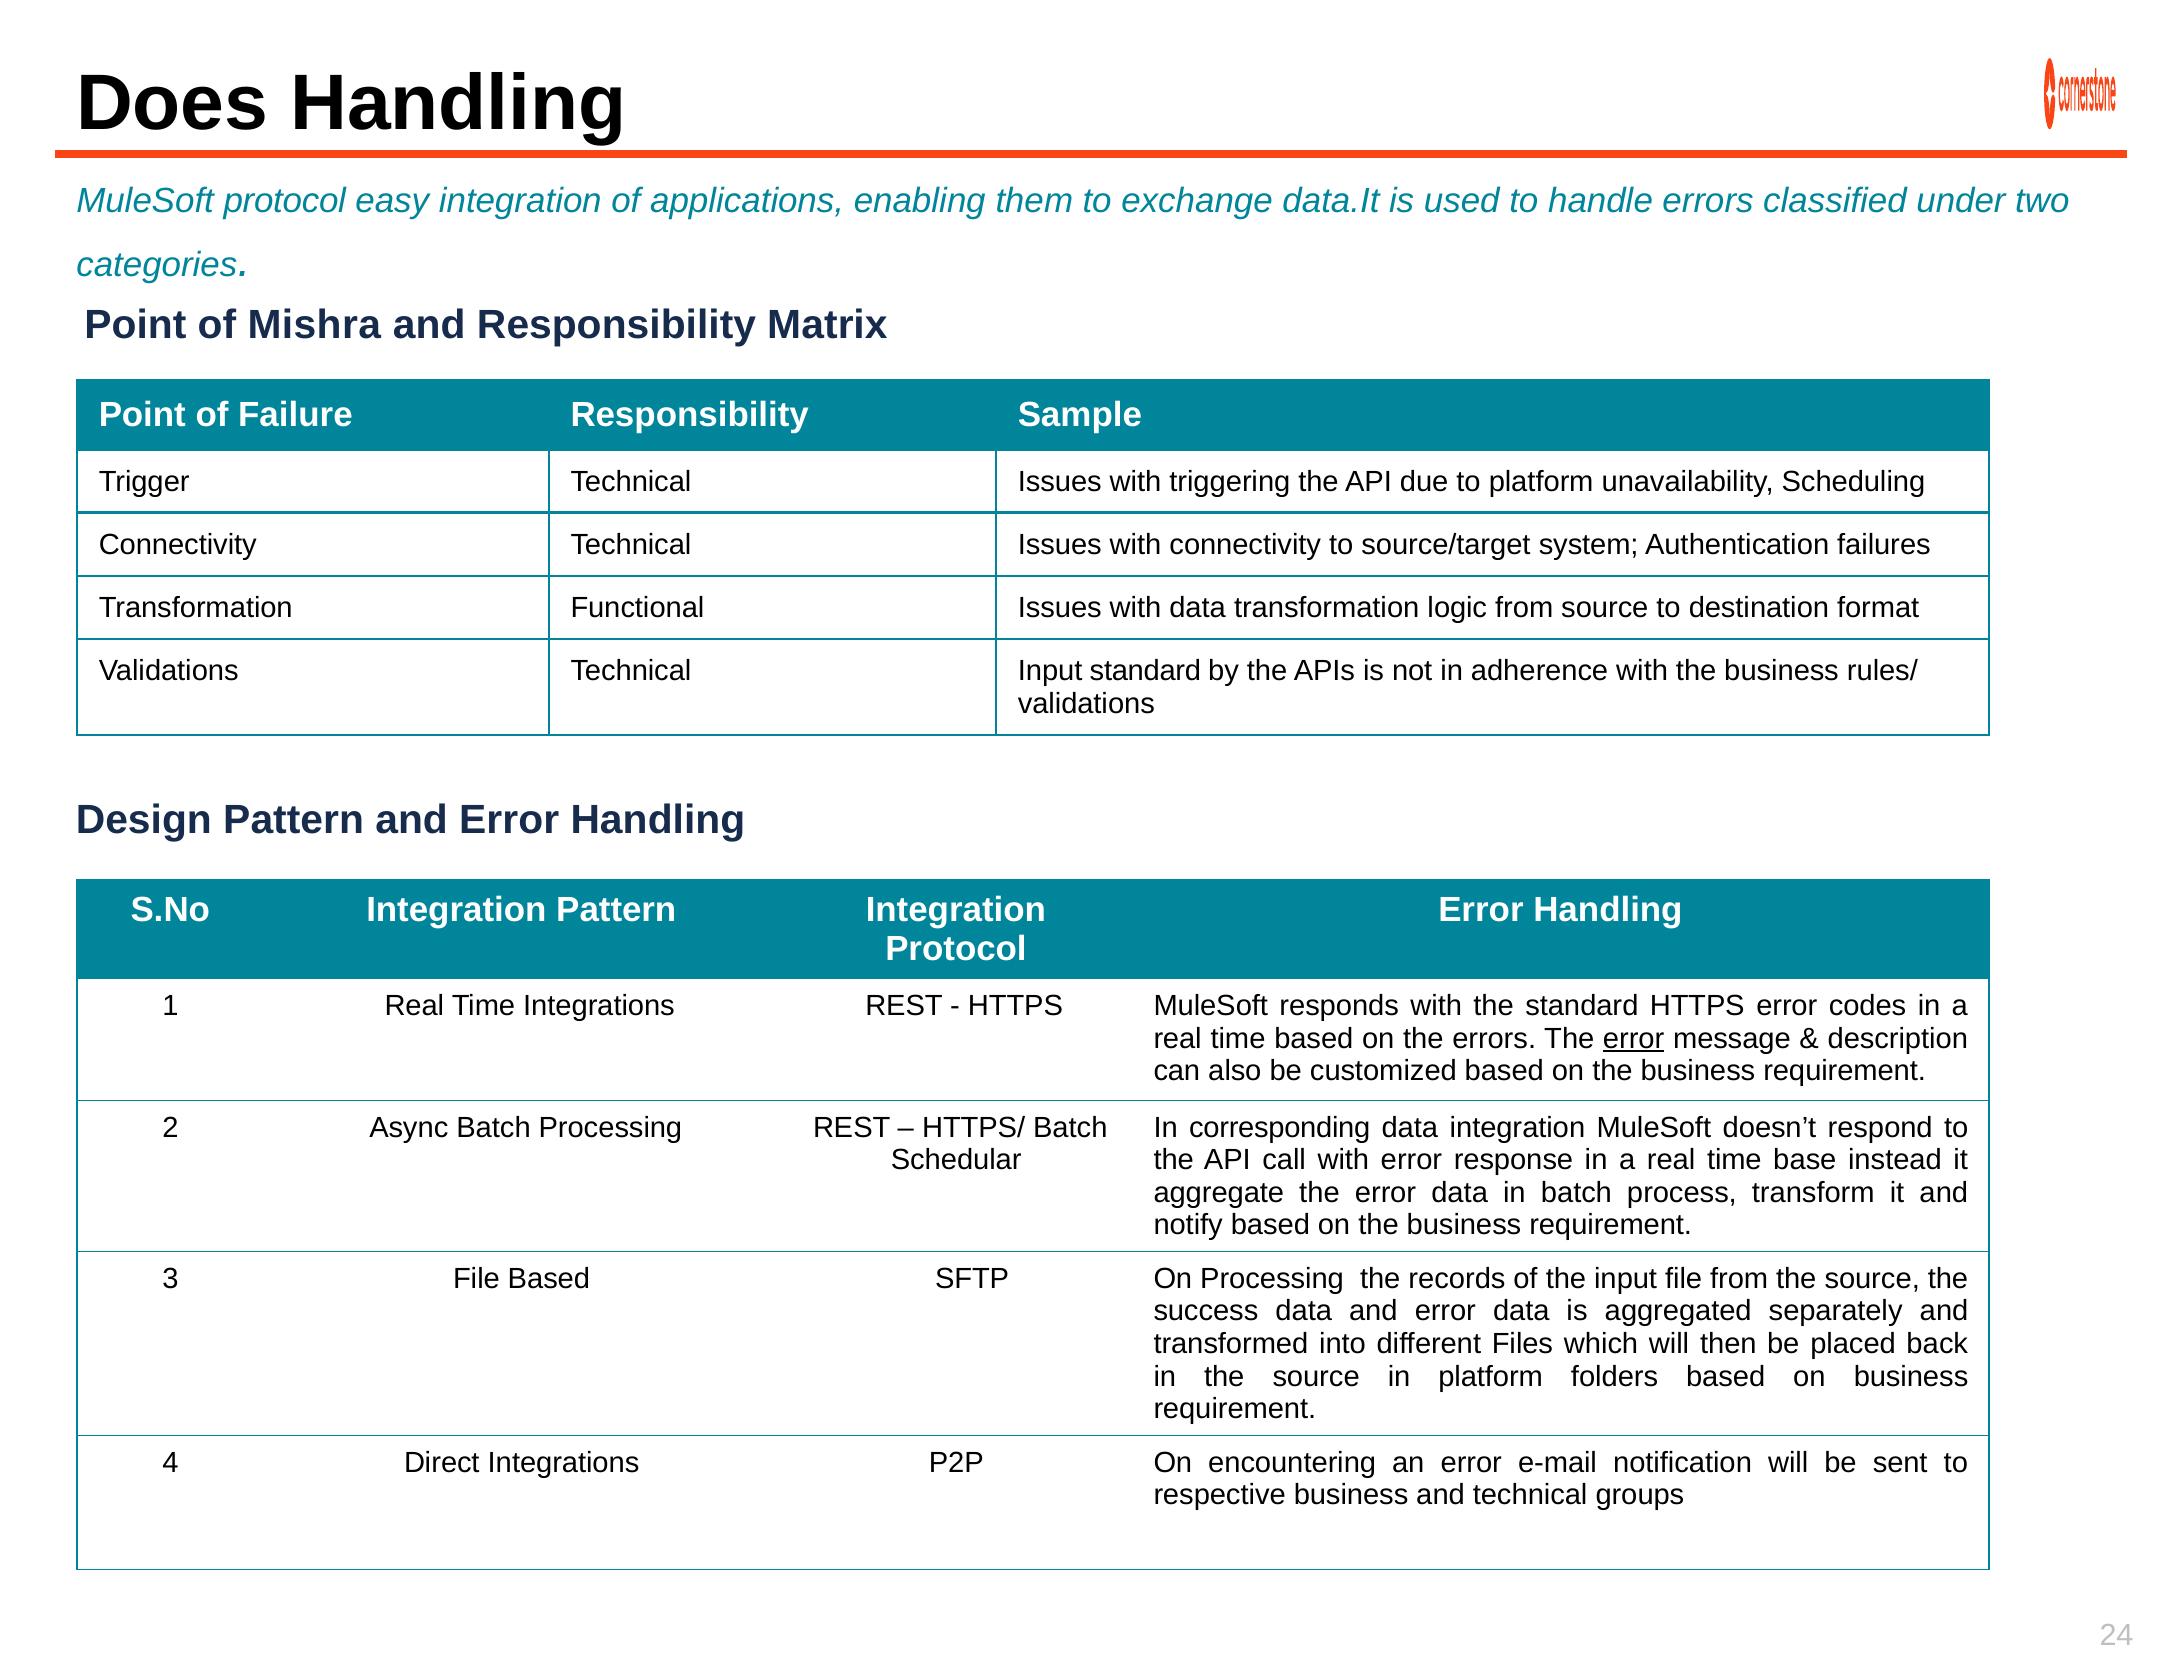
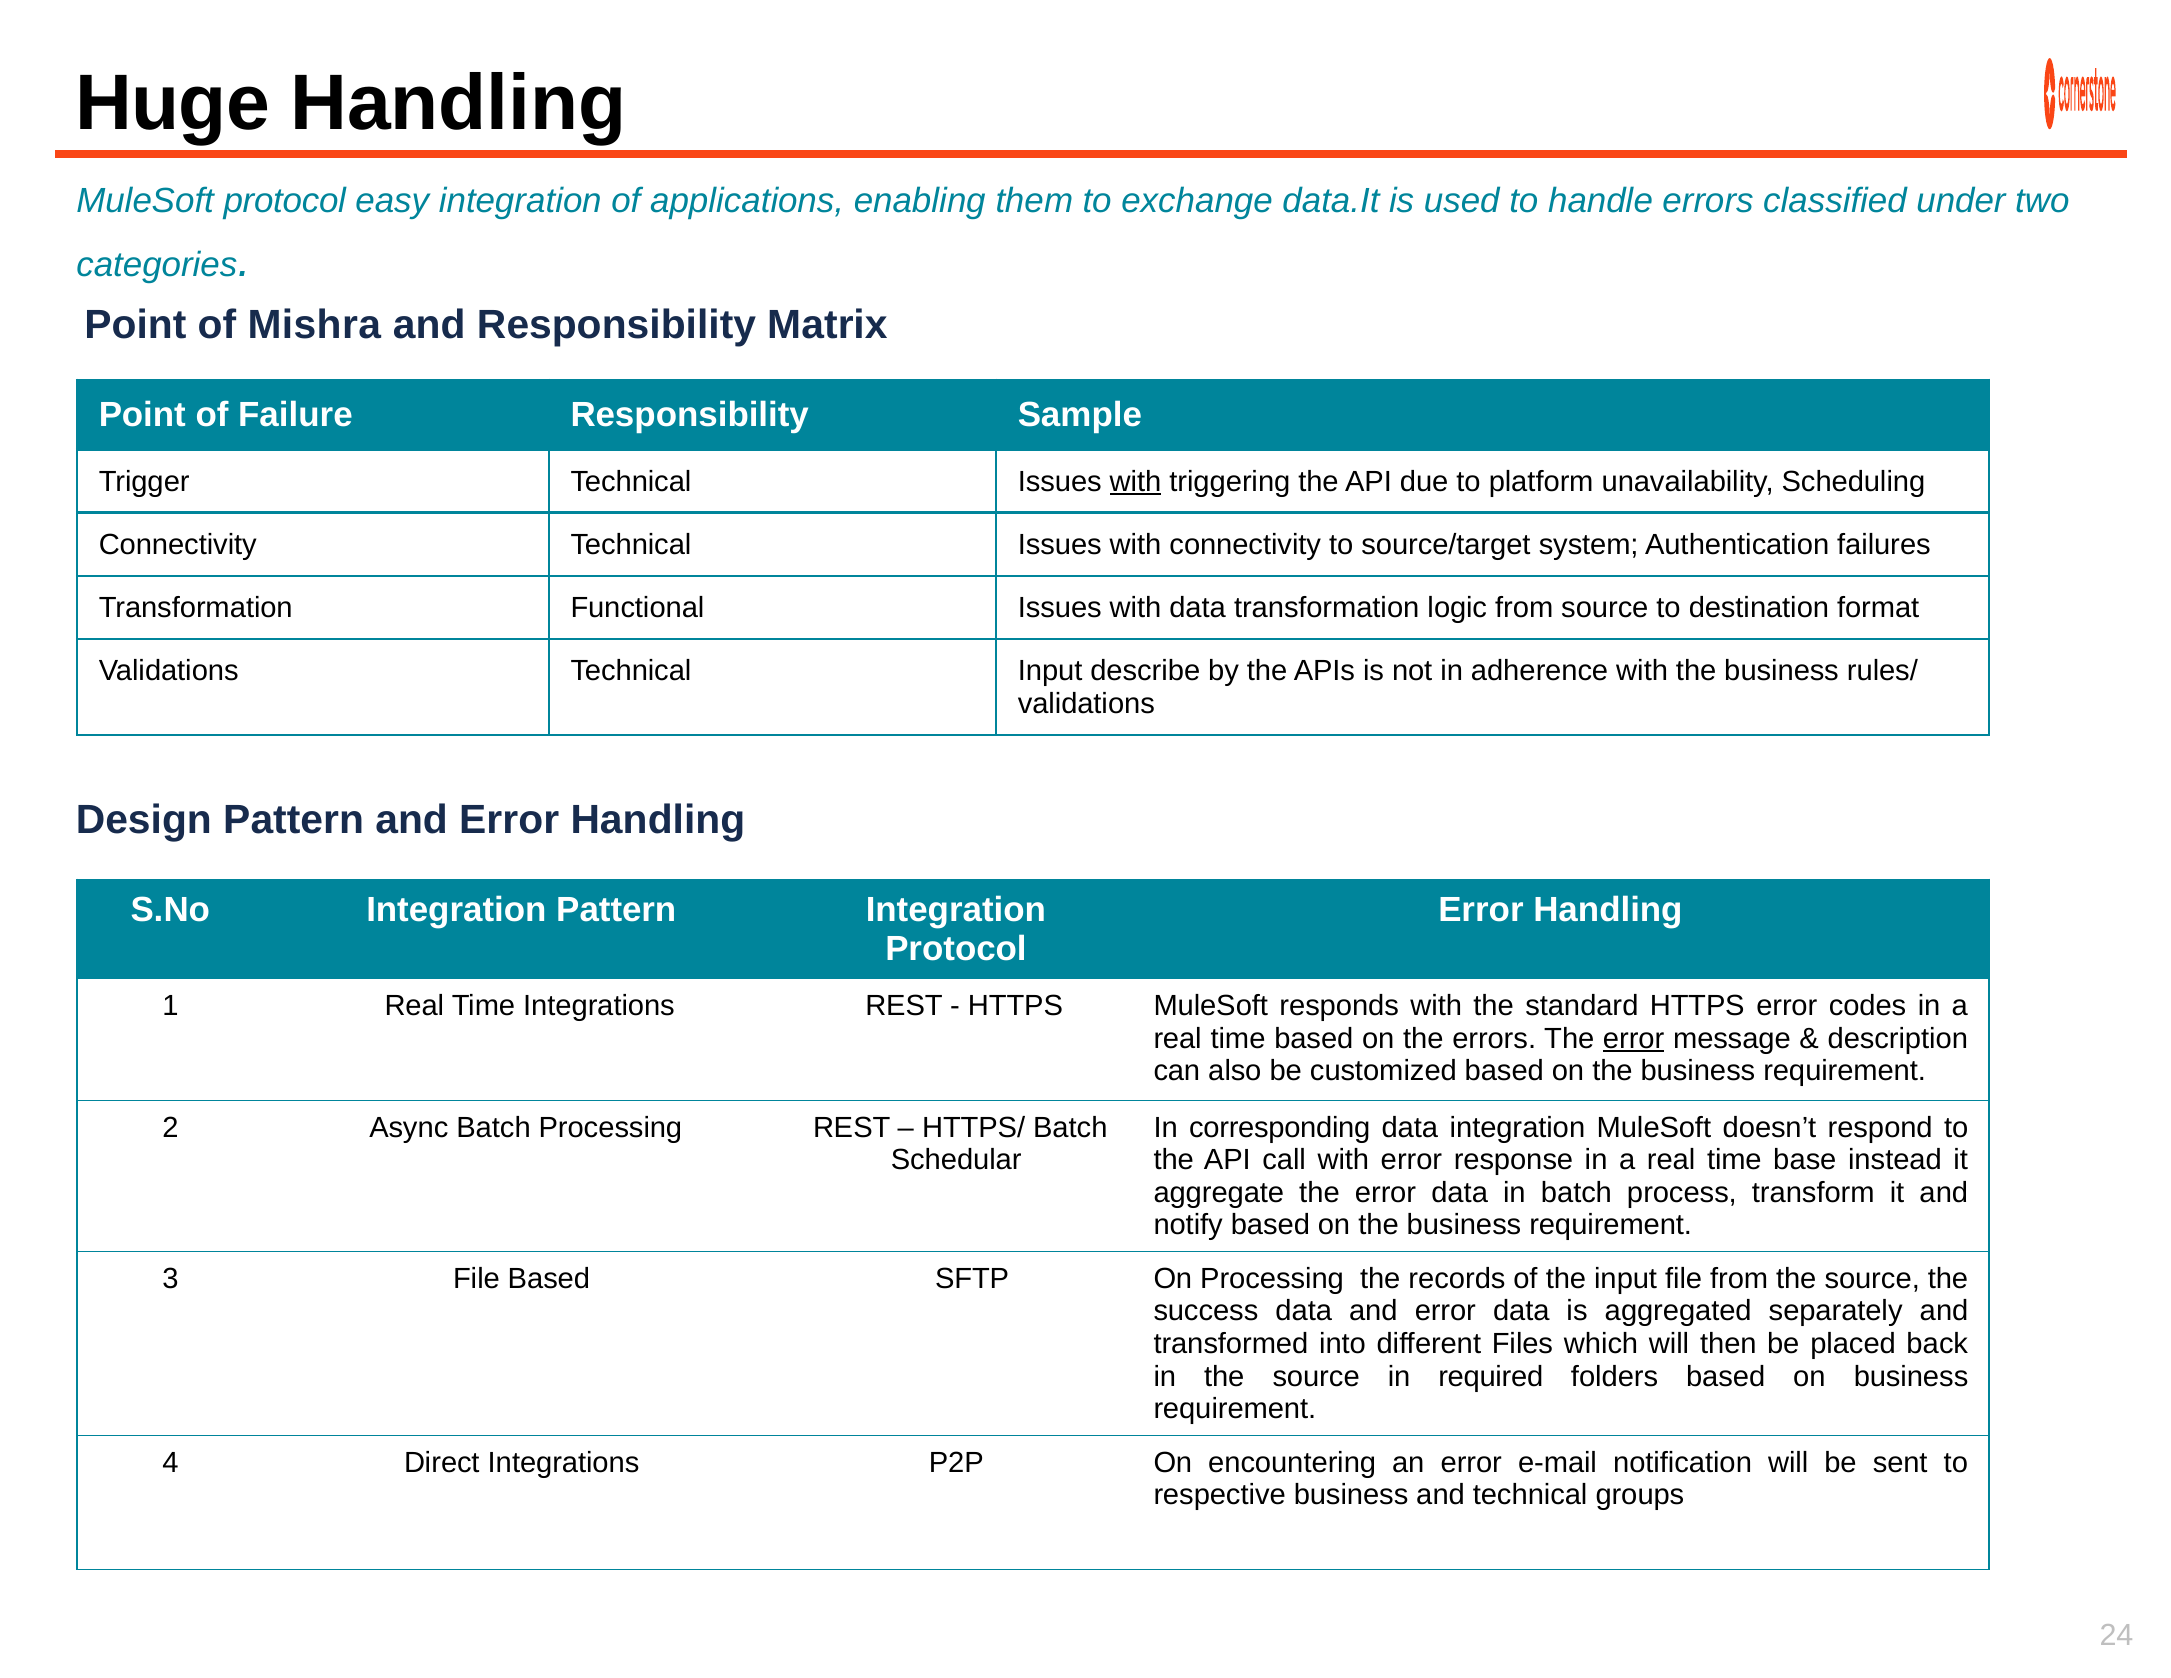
Does: Does -> Huge
with at (1135, 481) underline: none -> present
Input standard: standard -> describe
in platform: platform -> required
